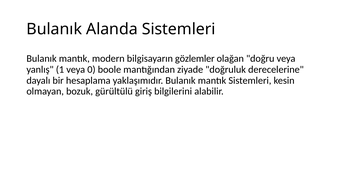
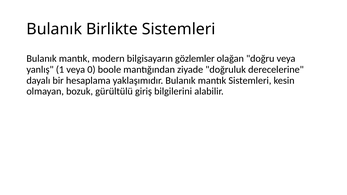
Alanda: Alanda -> Birlikte
